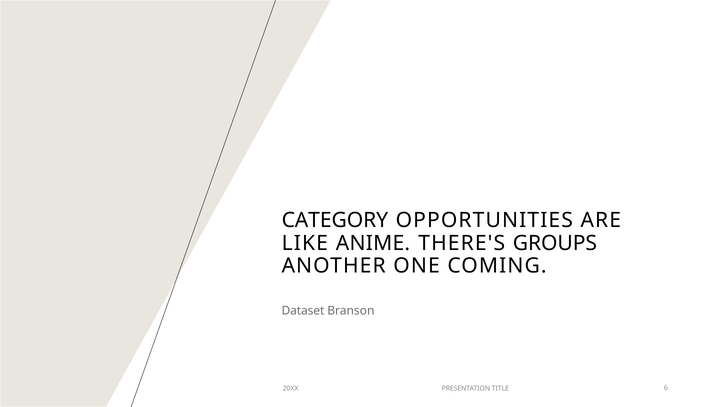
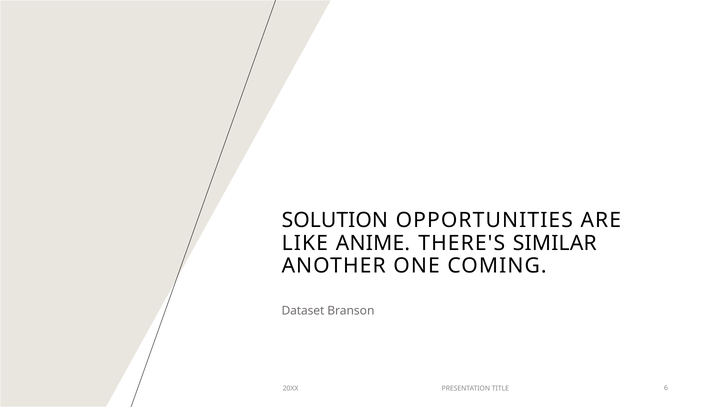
CATEGORY: CATEGORY -> SOLUTION
GROUPS: GROUPS -> SIMILAR
